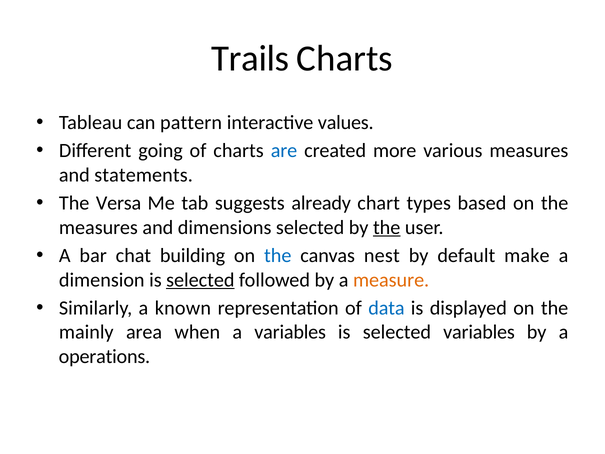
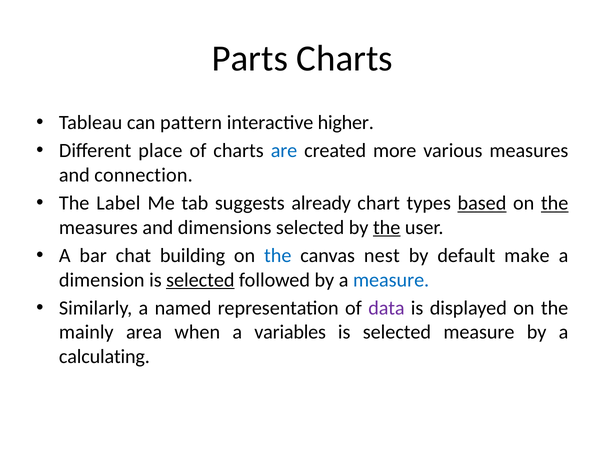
Trails: Trails -> Parts
values: values -> higher
going: going -> place
statements: statements -> connection
Versa: Versa -> Label
based underline: none -> present
the at (555, 203) underline: none -> present
measure at (391, 280) colour: orange -> blue
known: known -> named
data colour: blue -> purple
selected variables: variables -> measure
operations: operations -> calculating
